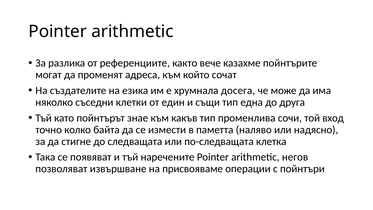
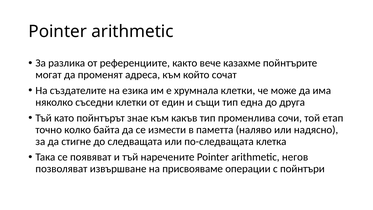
хрумнала досега: досега -> клетки
вход: вход -> етап
